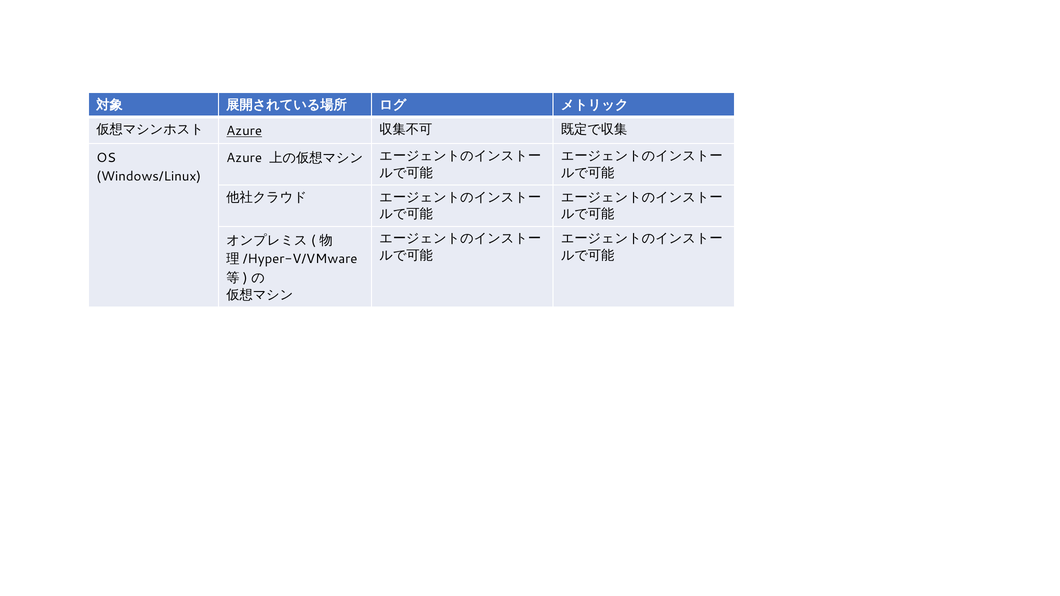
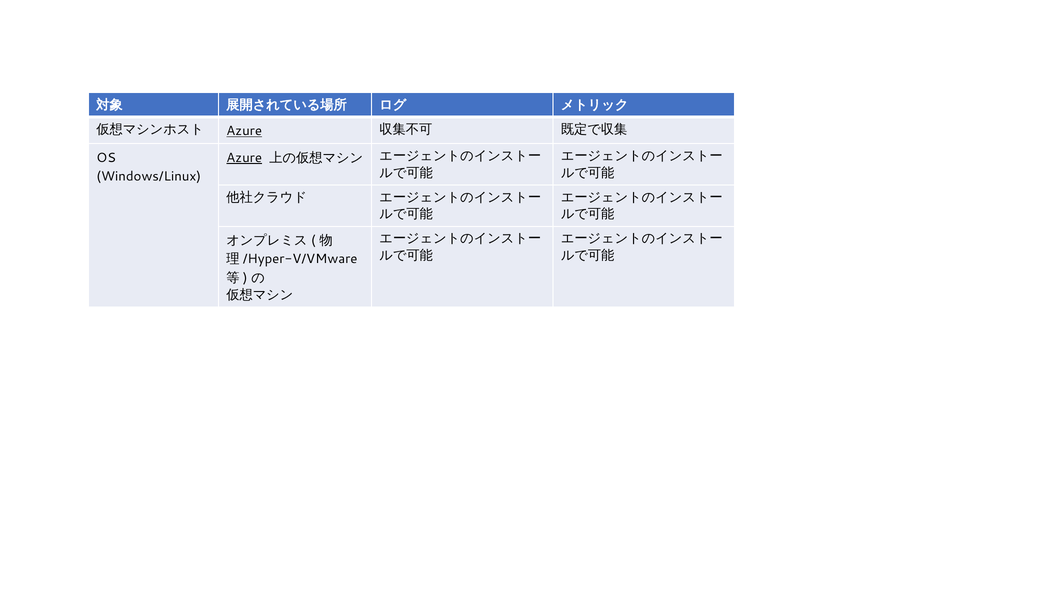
Azure at (244, 158) underline: none -> present
